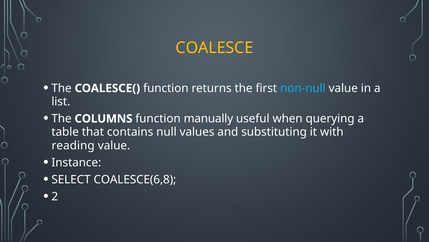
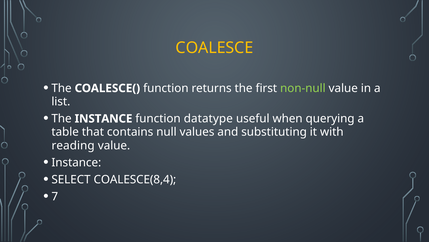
non-null colour: light blue -> light green
The COLUMNS: COLUMNS -> INSTANCE
manually: manually -> datatype
COALESCE(6,8: COALESCE(6,8 -> COALESCE(8,4
2: 2 -> 7
